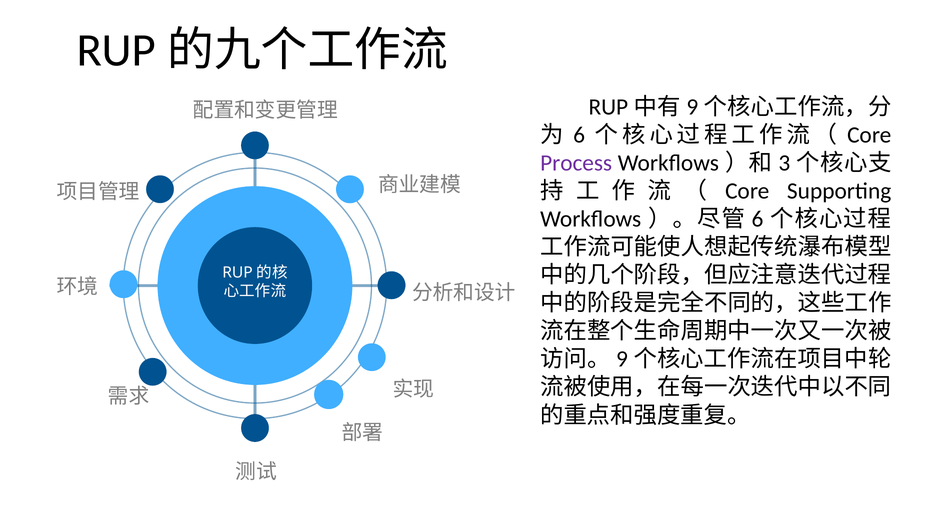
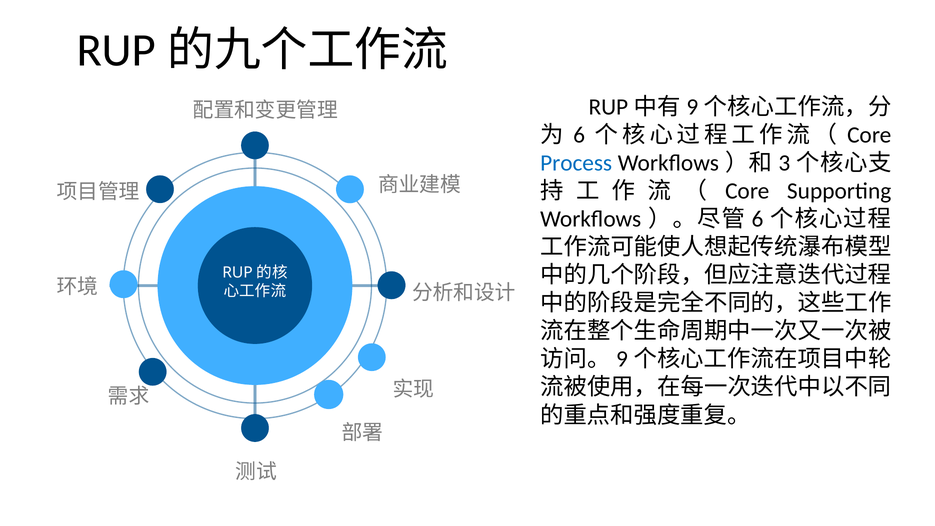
Process colour: purple -> blue
